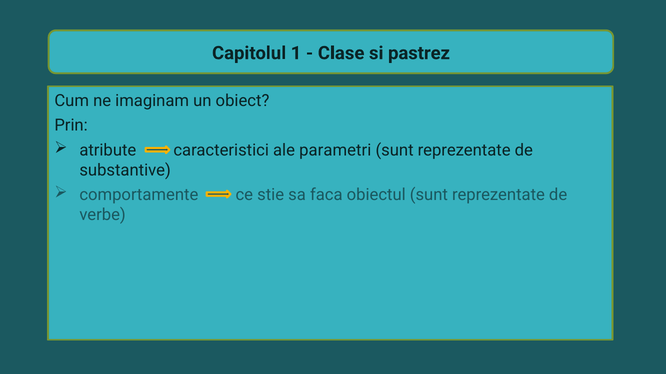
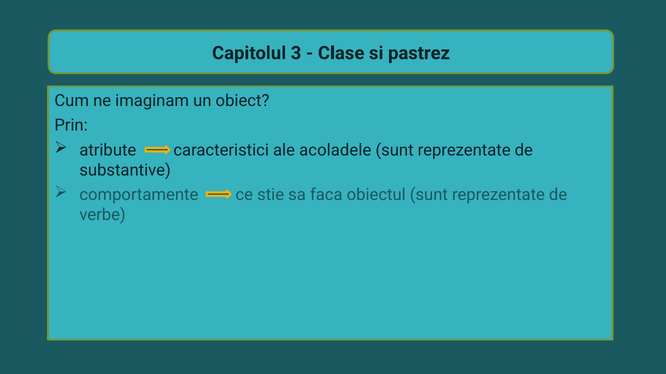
1: 1 -> 3
parametri: parametri -> acoladele
